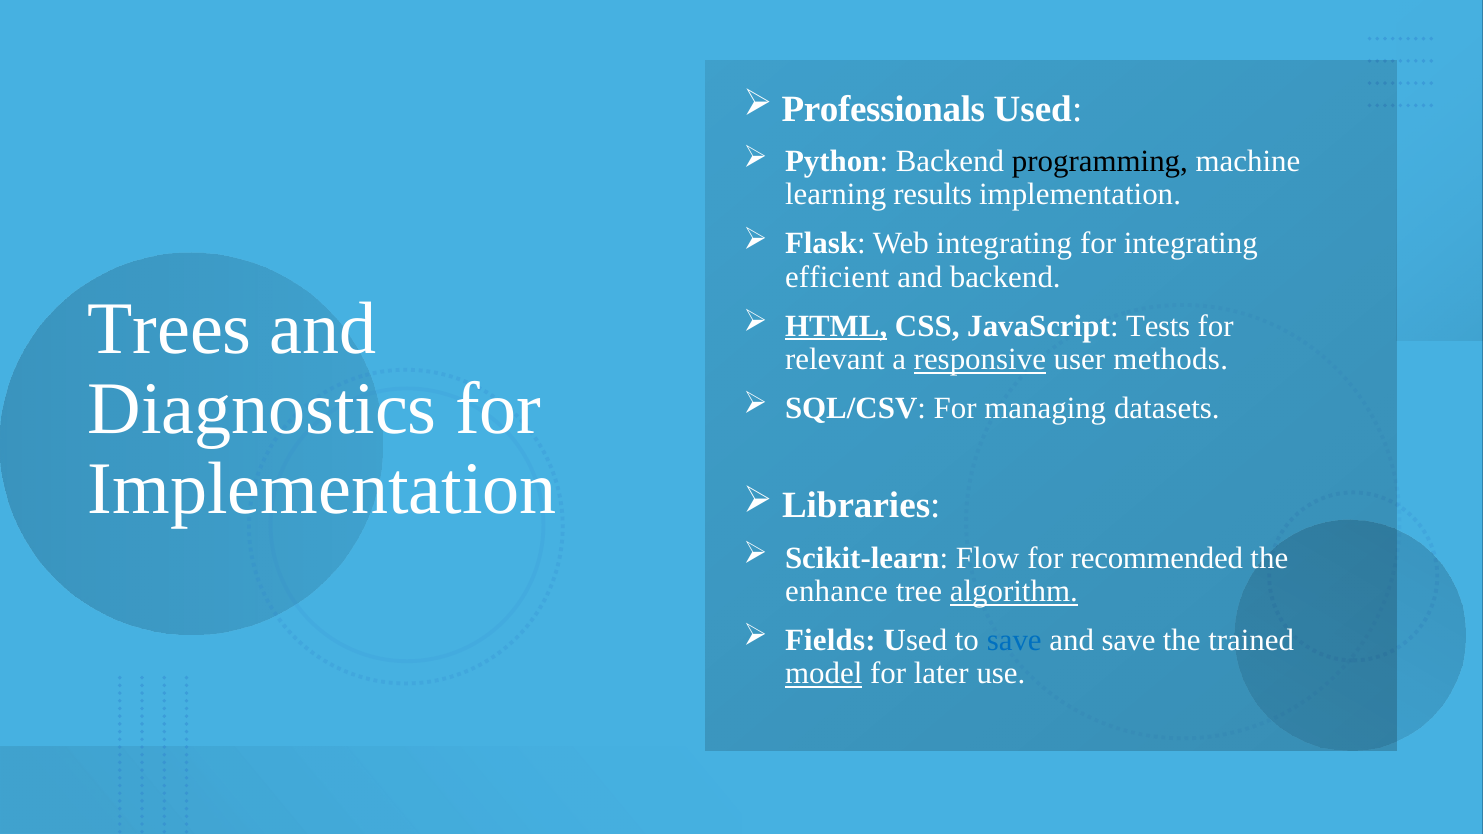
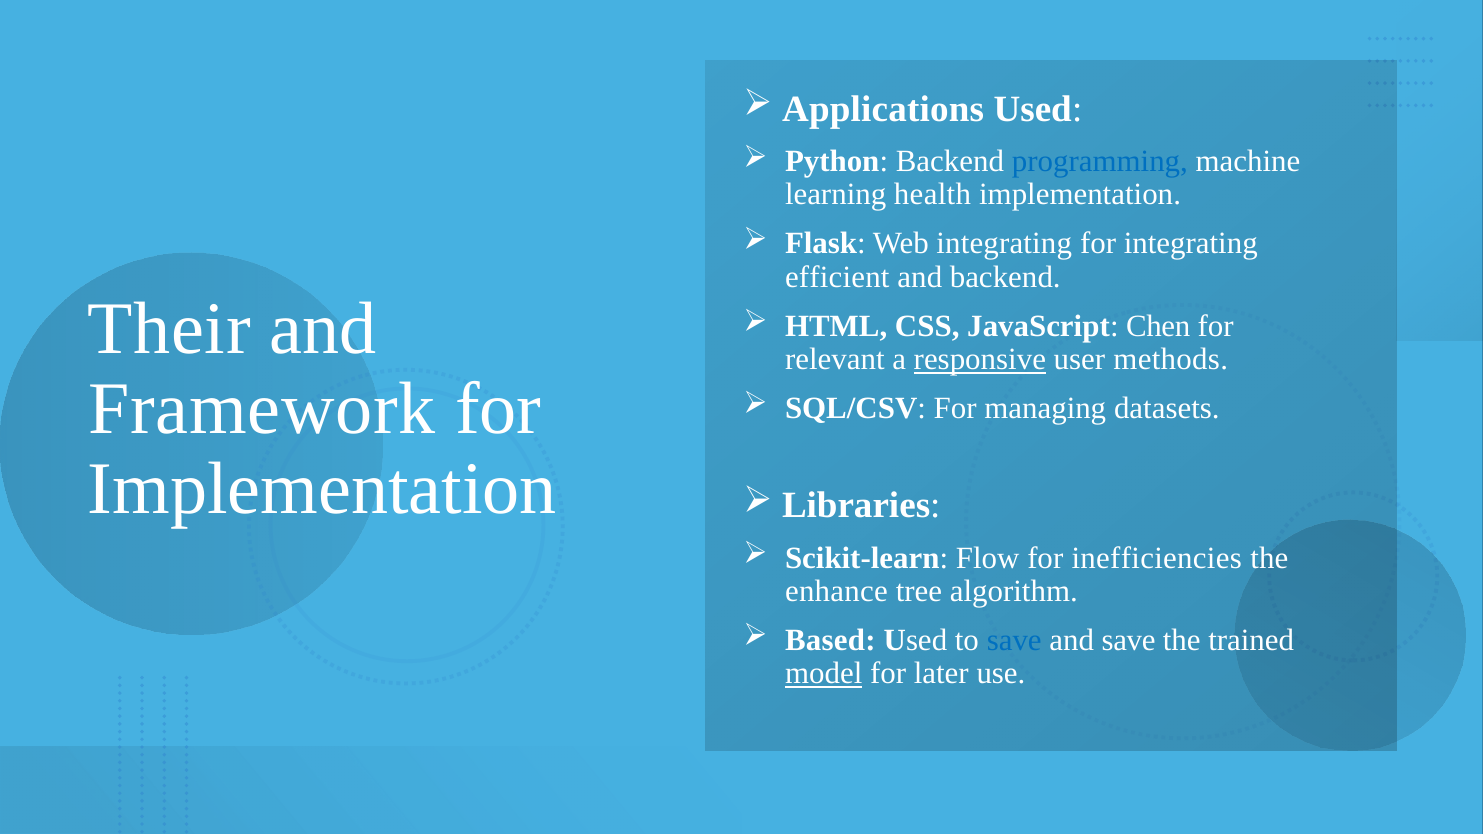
Professionals: Professionals -> Applications
programming colour: black -> blue
results: results -> health
Trees: Trees -> Their
HTML underline: present -> none
Tests: Tests -> Chen
Diagnostics: Diagnostics -> Framework
recommended: recommended -> inefficiencies
algorithm underline: present -> none
Fields: Fields -> Based
